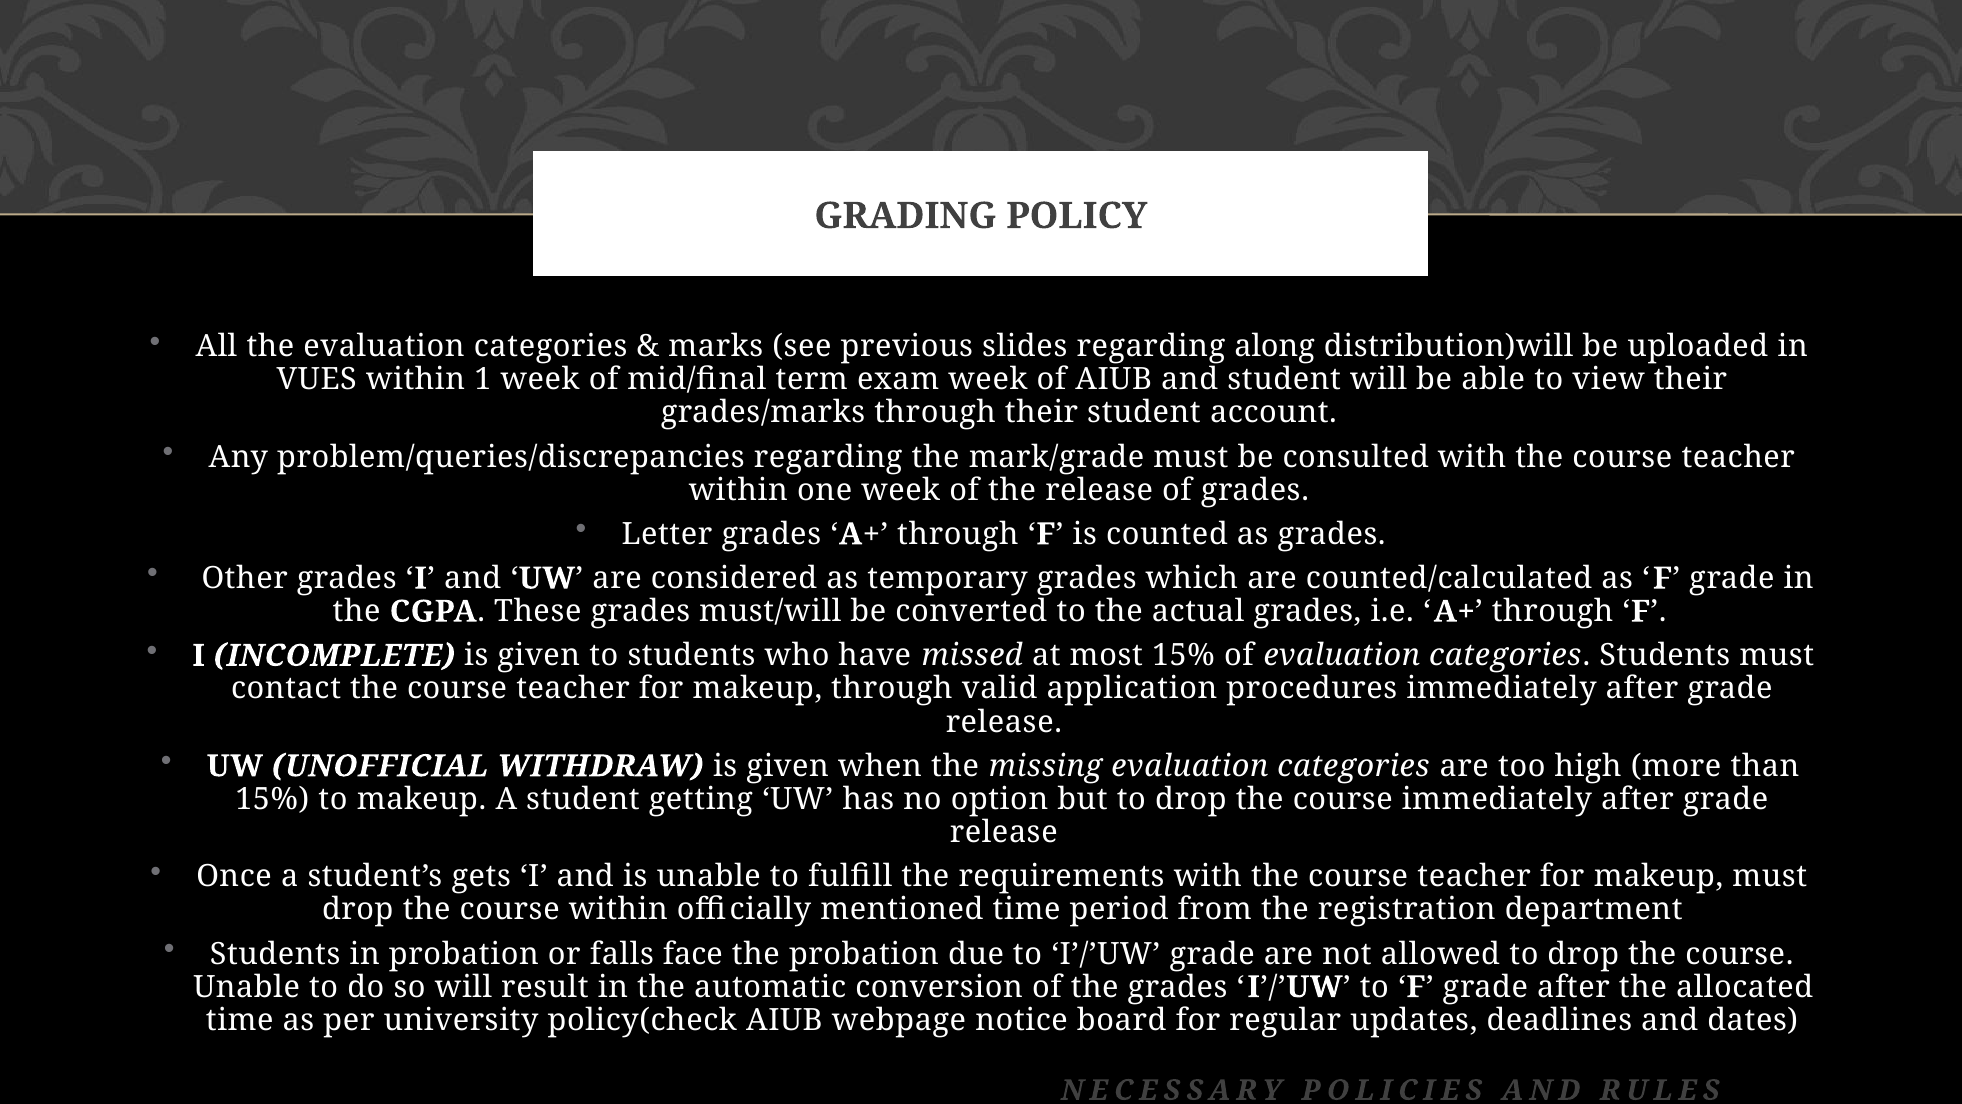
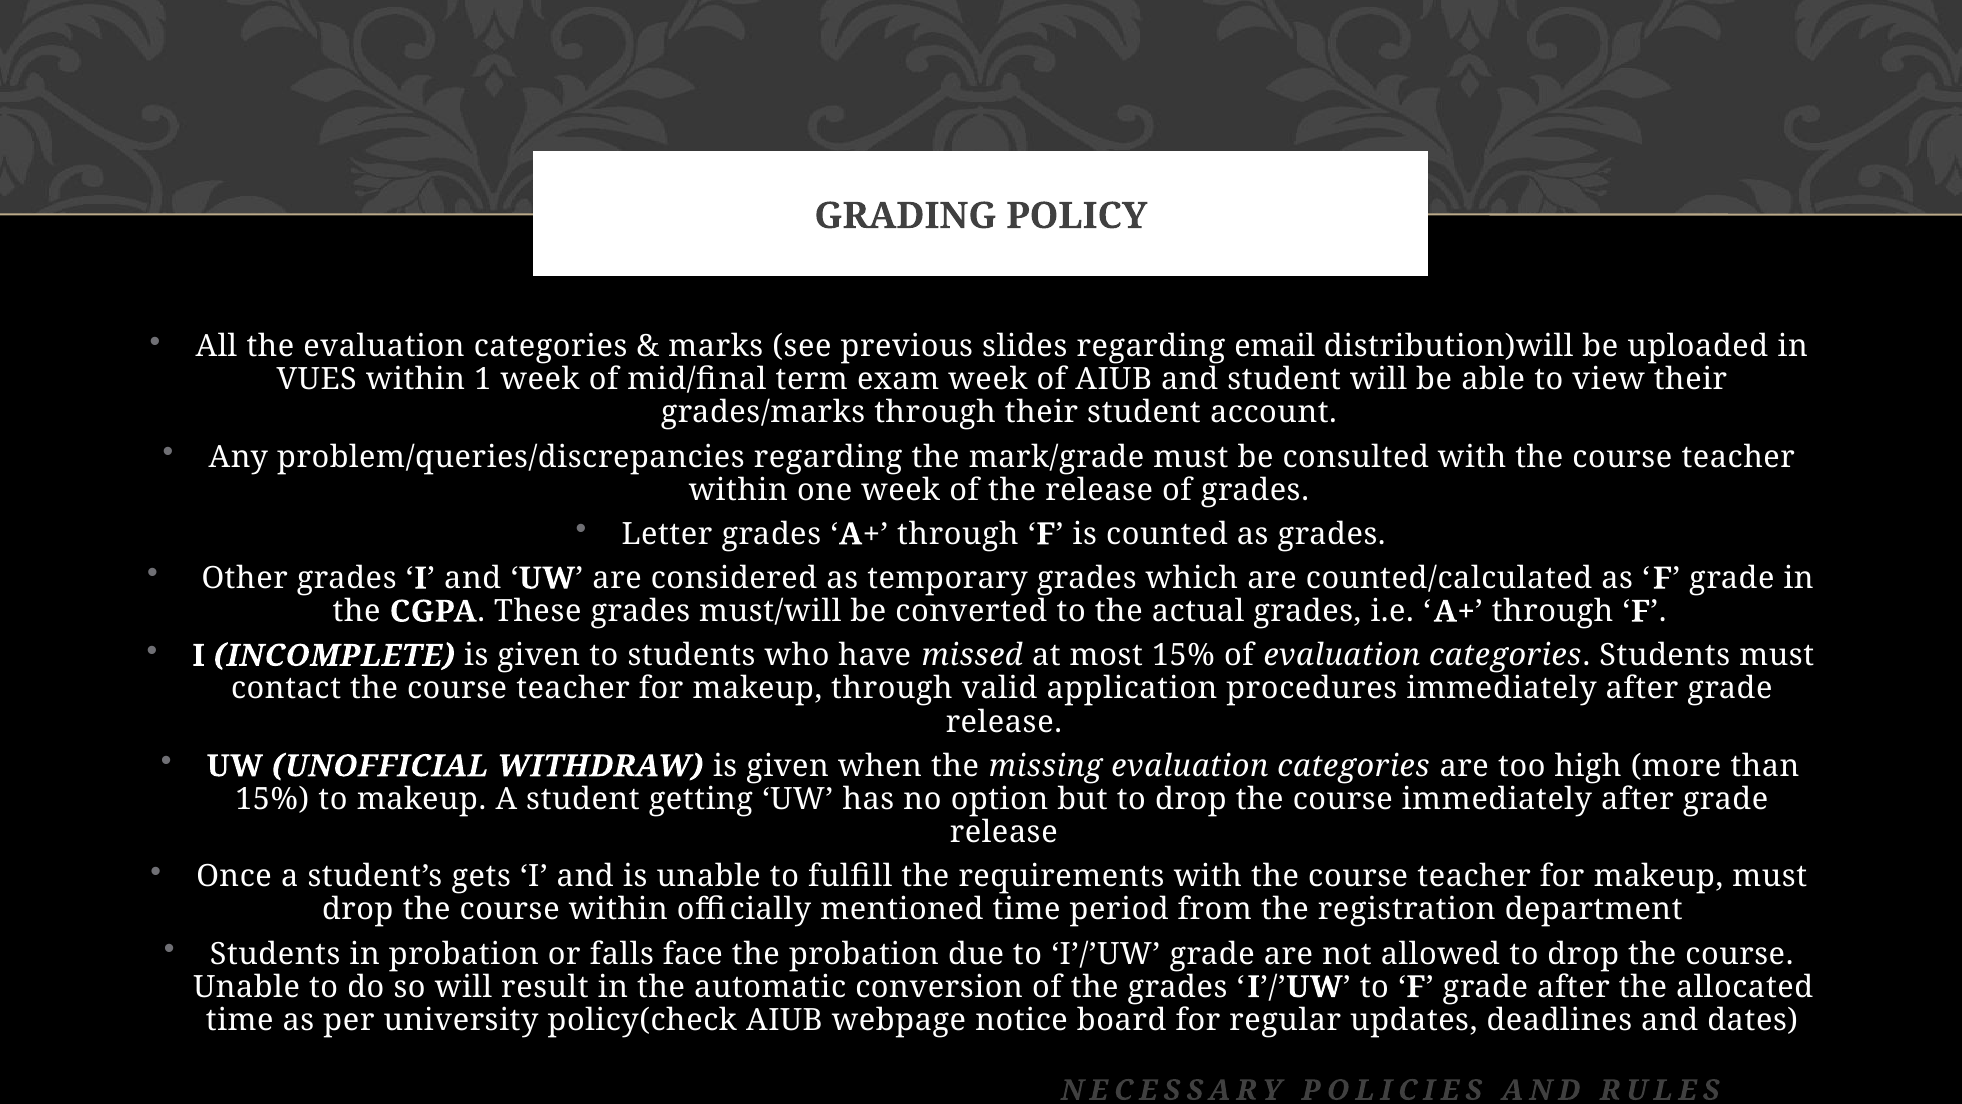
along: along -> email
